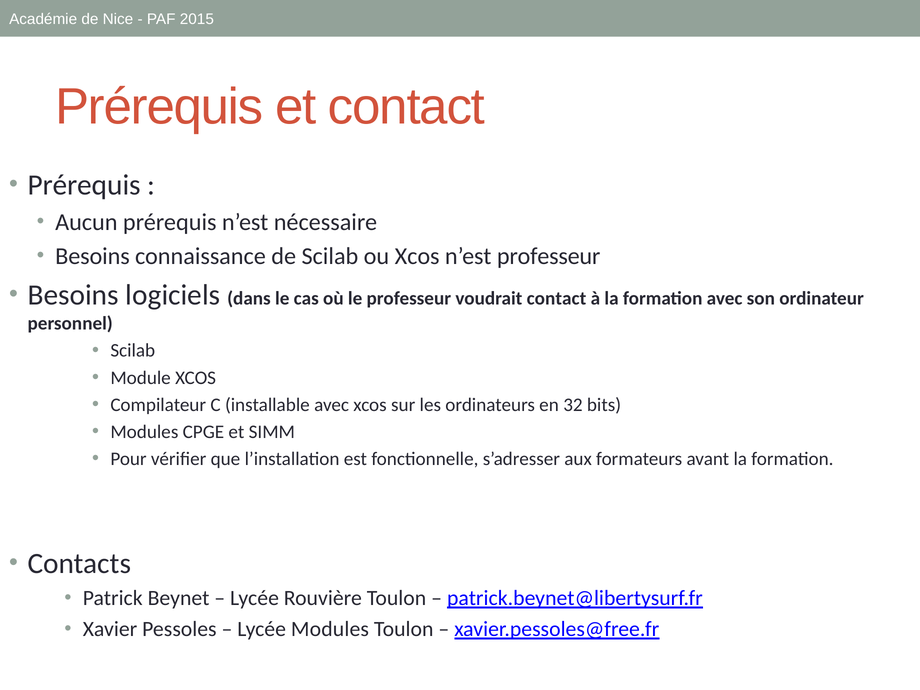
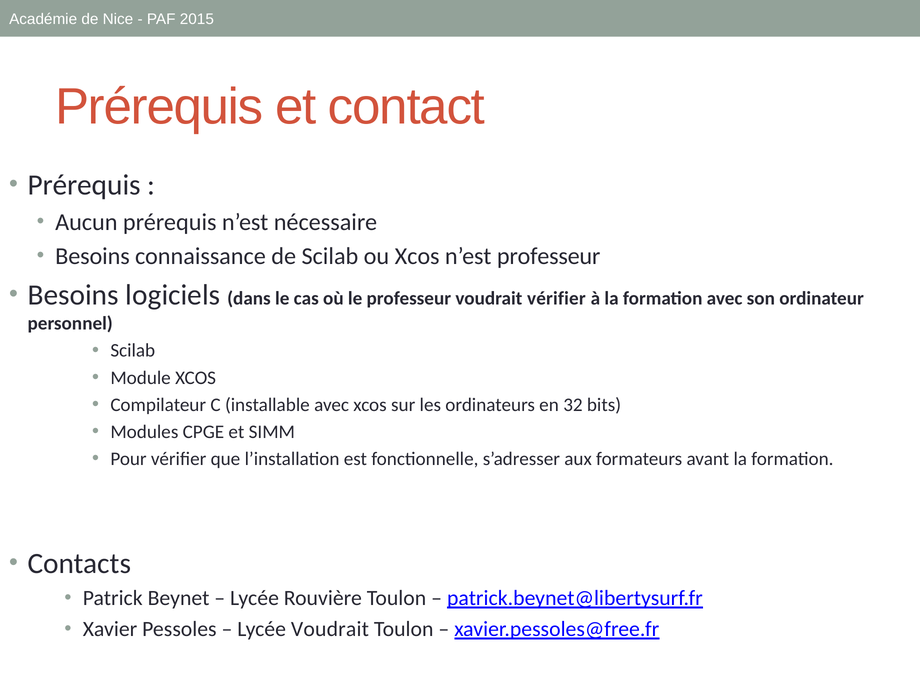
voudrait contact: contact -> vérifier
Lycée Modules: Modules -> Voudrait
